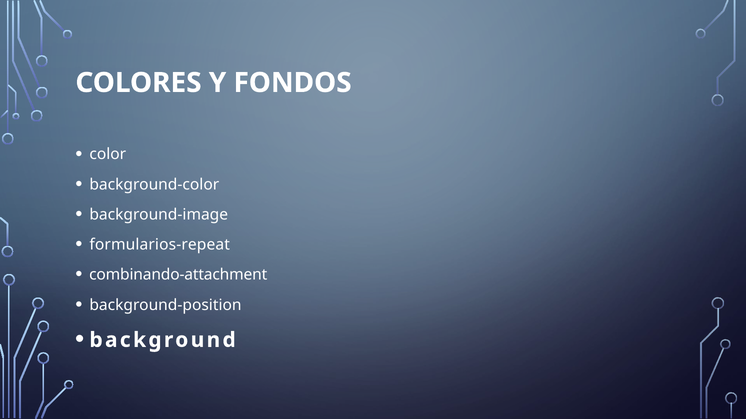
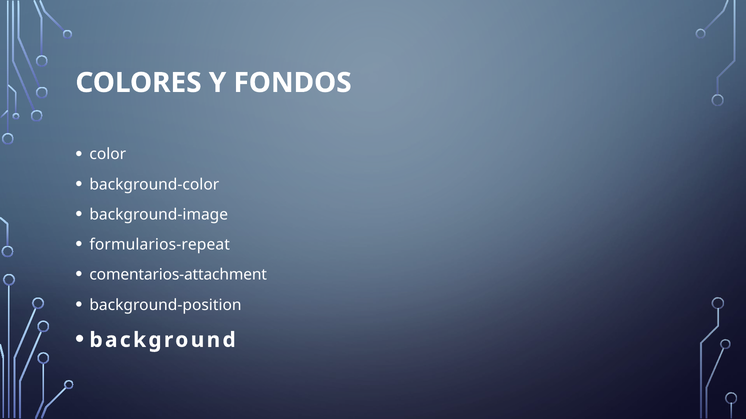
combinando-attachment: combinando-attachment -> comentarios-attachment
